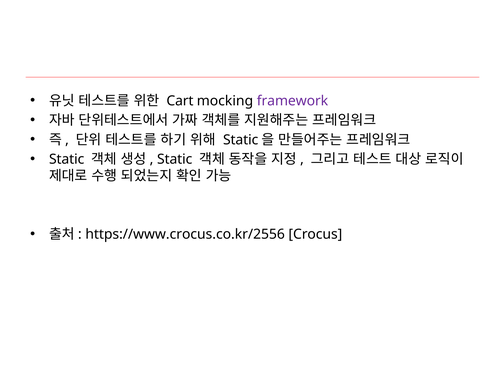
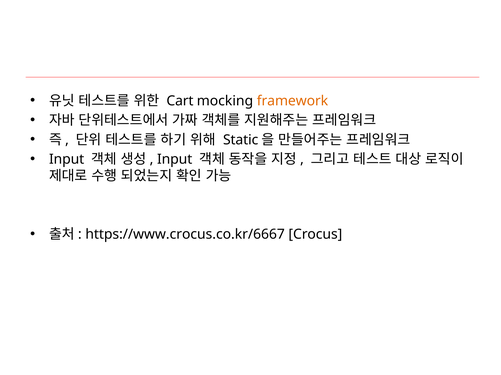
framework colour: purple -> orange
Static at (67, 160): Static -> Input
Static at (175, 160): Static -> Input
https://www.crocus.co.kr/2556: https://www.crocus.co.kr/2556 -> https://www.crocus.co.kr/6667
